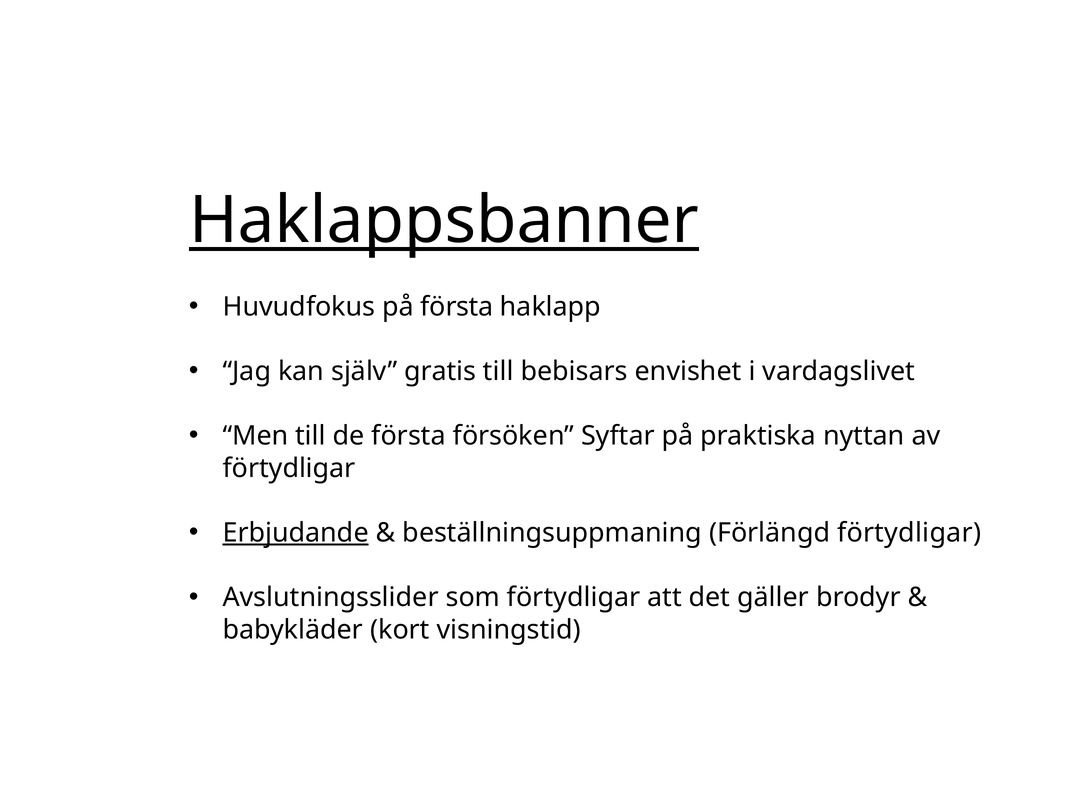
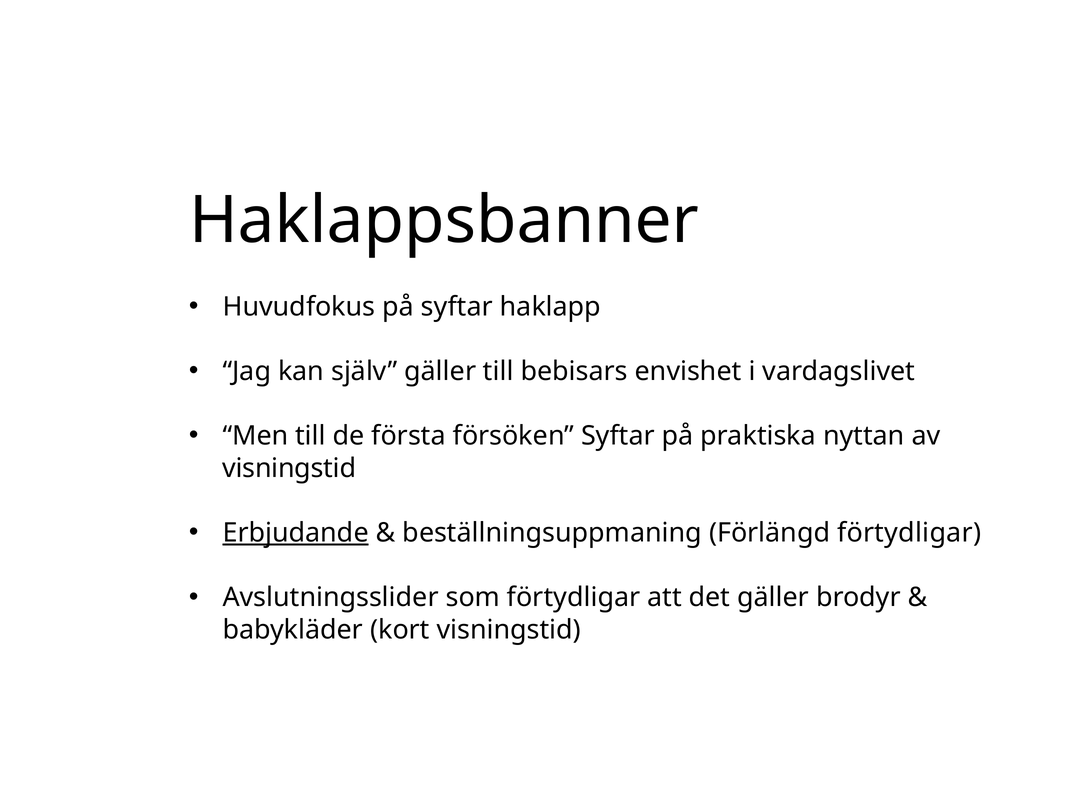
Haklappsbanner underline: present -> none
på första: första -> syftar
själv gratis: gratis -> gäller
förtydligar at (289, 468): förtydligar -> visningstid
